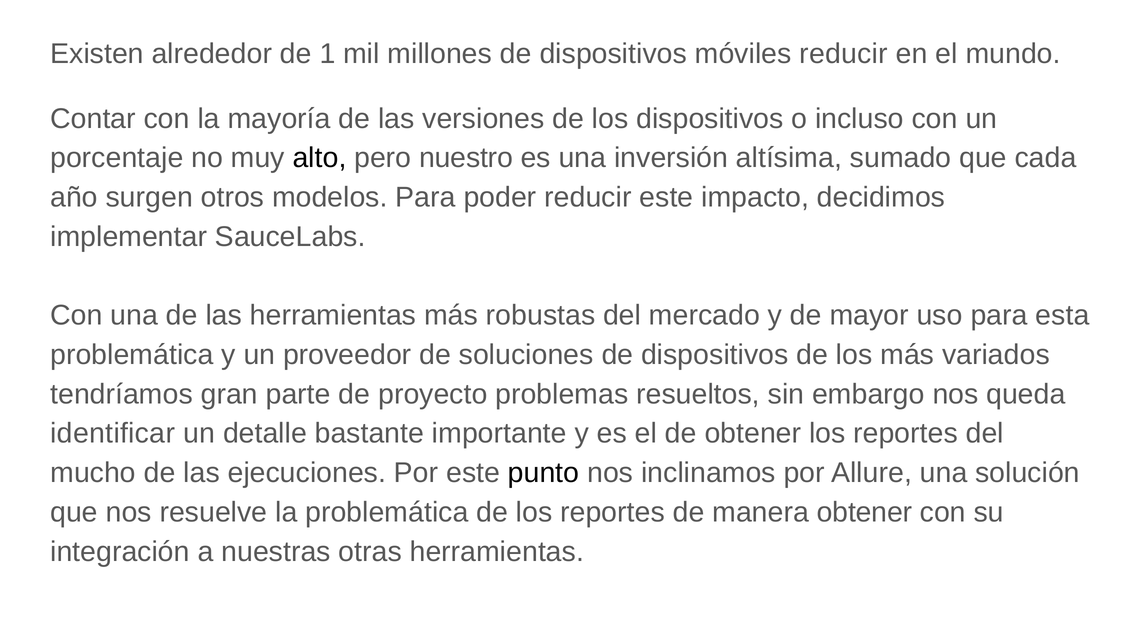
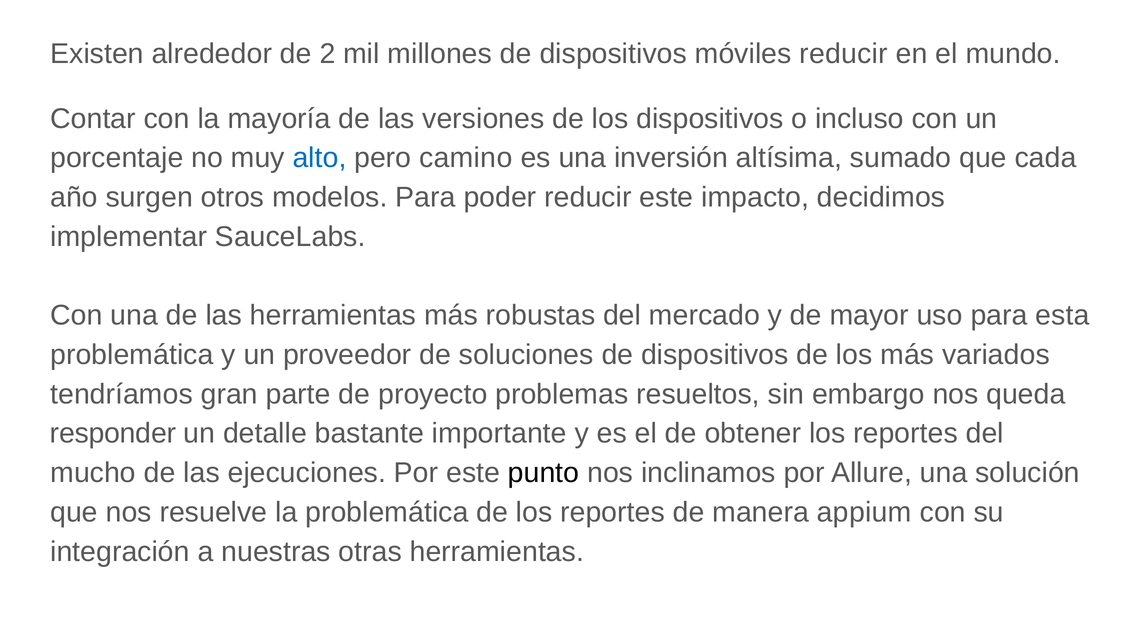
1: 1 -> 2
alto colour: black -> blue
nuestro: nuestro -> camino
identificar: identificar -> responder
manera obtener: obtener -> appium
